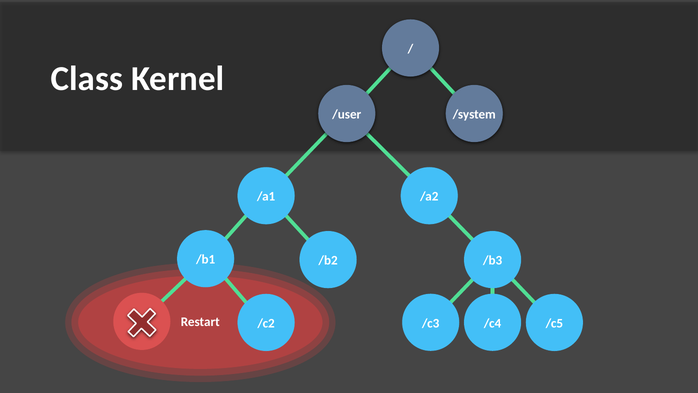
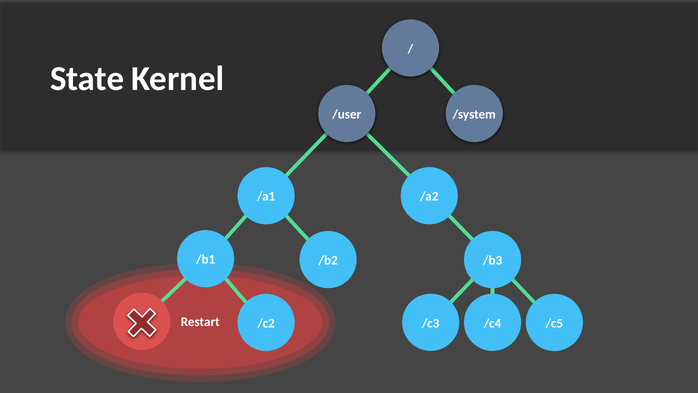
Class: Class -> State
